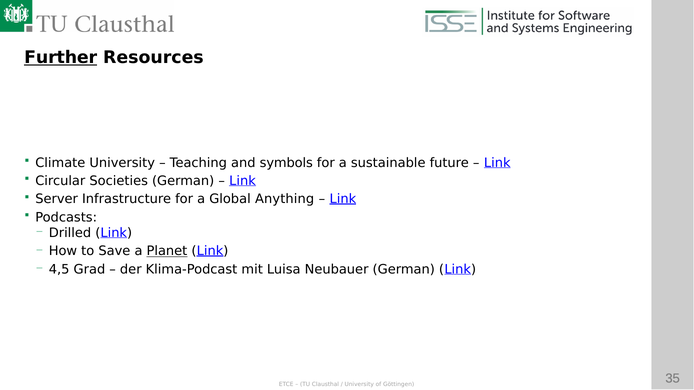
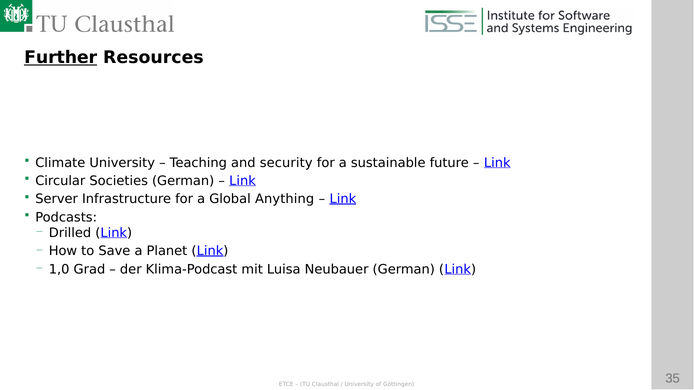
symbols: symbols -> security
Planet underline: present -> none
4,5: 4,5 -> 1,0
